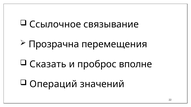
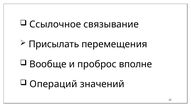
Прозрачна: Прозрачна -> Присылать
Сказать: Сказать -> Вообще
